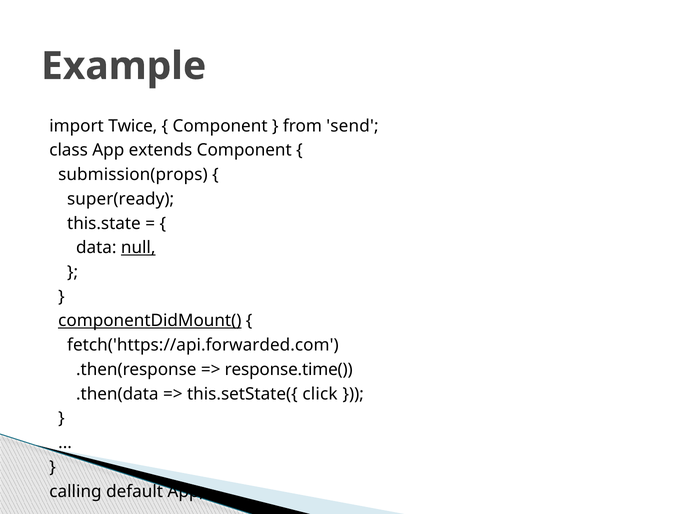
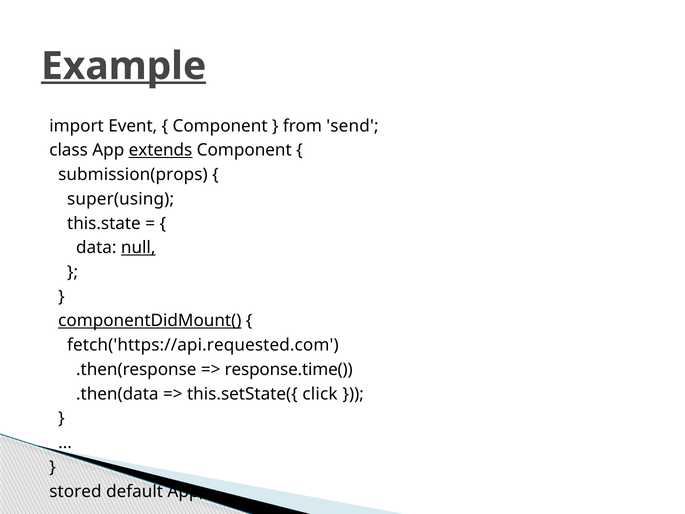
Example underline: none -> present
Twice: Twice -> Event
extends underline: none -> present
super(ready: super(ready -> super(using
fetch('https://api.forwarded.com: fetch('https://api.forwarded.com -> fetch('https://api.requested.com
calling: calling -> stored
